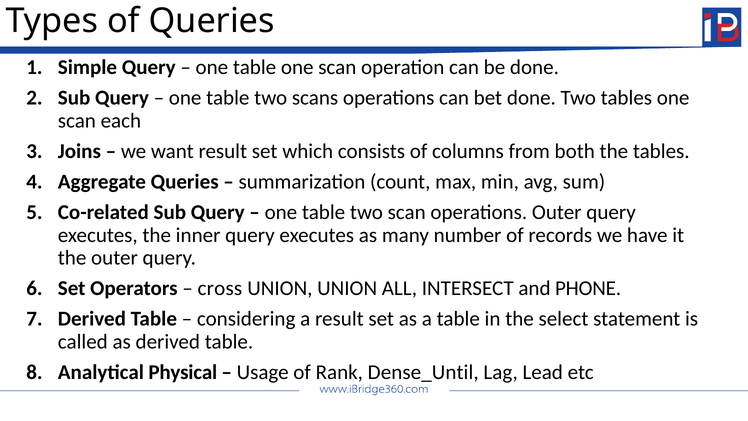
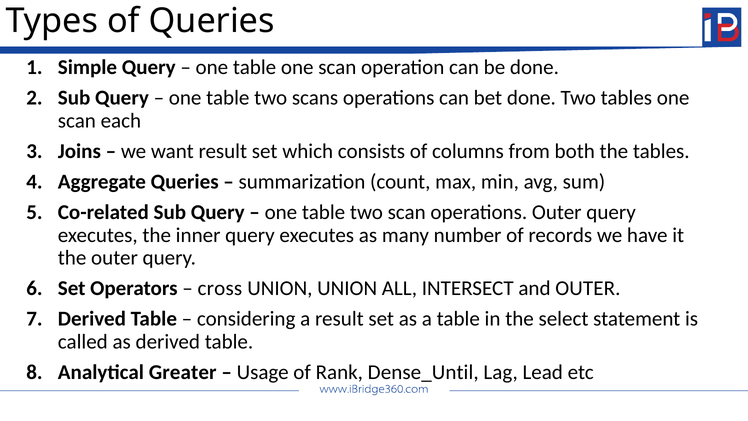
and PHONE: PHONE -> OUTER
Physical: Physical -> Greater
